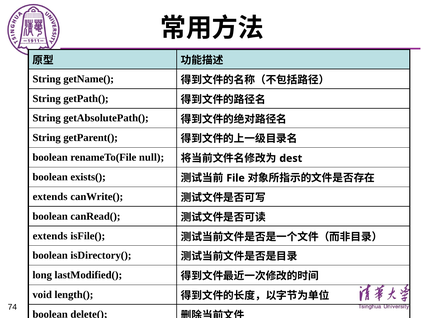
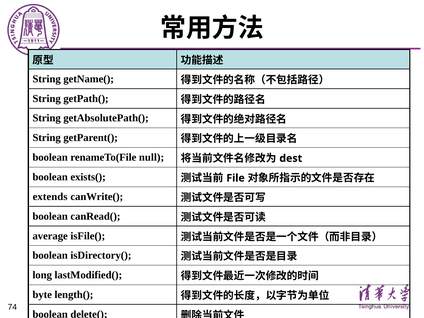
extends at (50, 236): extends -> average
void: void -> byte
